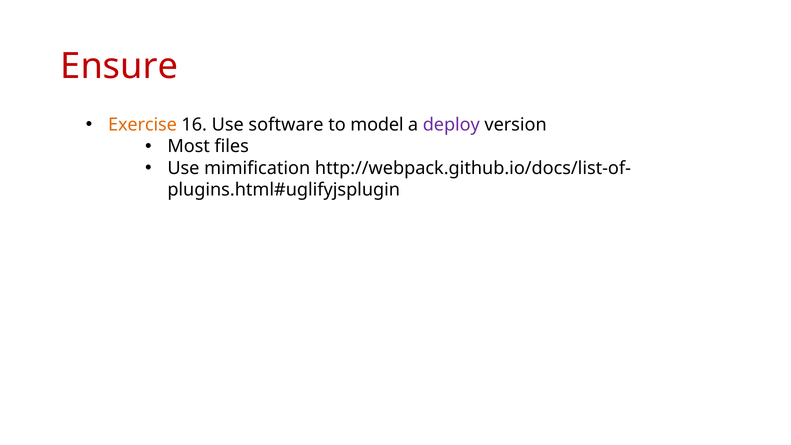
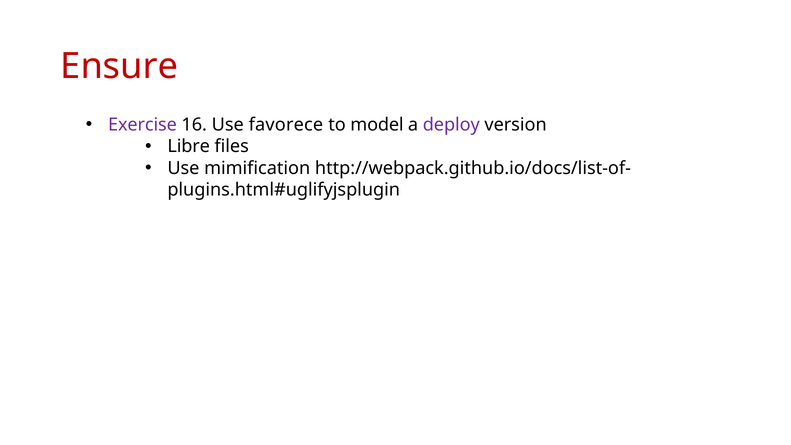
Exercise colour: orange -> purple
software: software -> favorece
Most: Most -> Libre
